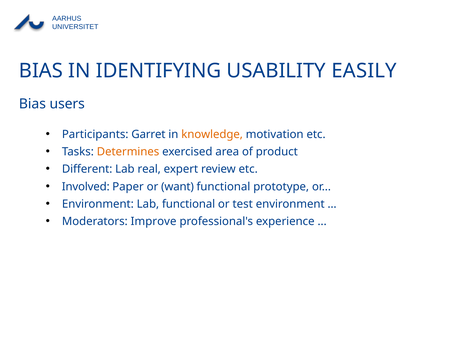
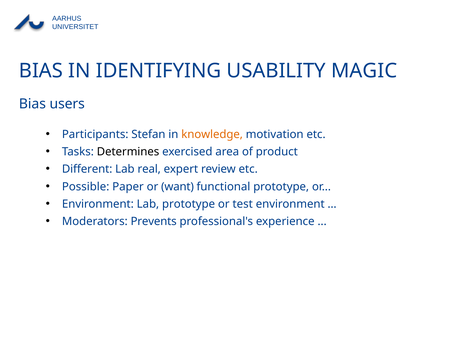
EASILY: EASILY -> MAGIC
Garret: Garret -> Stefan
Determines colour: orange -> black
Involved: Involved -> Possible
Lab functional: functional -> prototype
Improve: Improve -> Prevents
